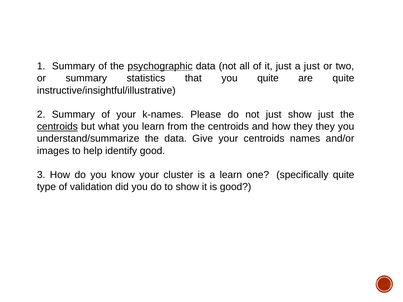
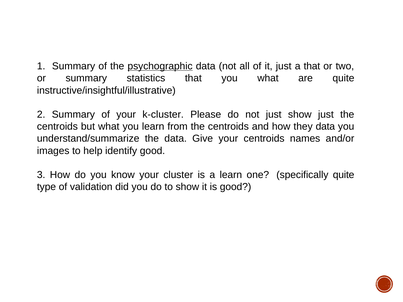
a just: just -> that
you quite: quite -> what
k-names: k-names -> k-cluster
centroids at (57, 127) underline: present -> none
they they: they -> data
